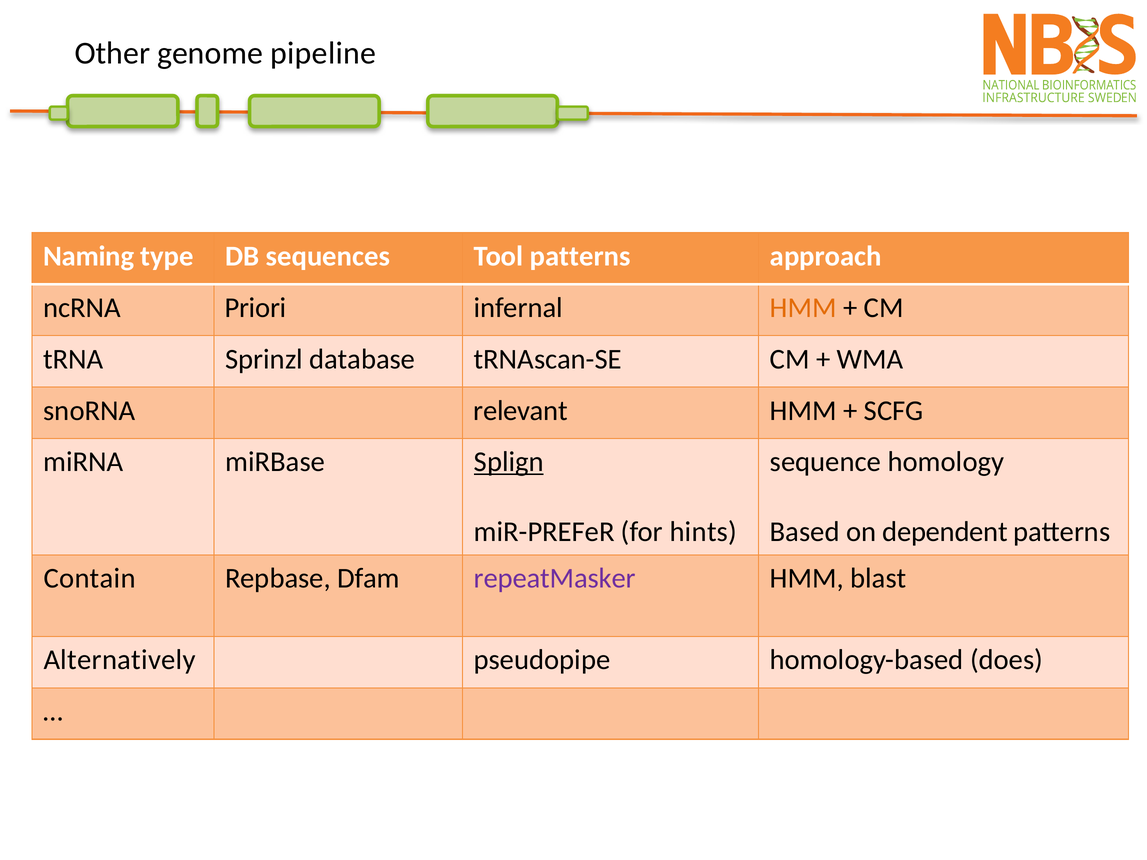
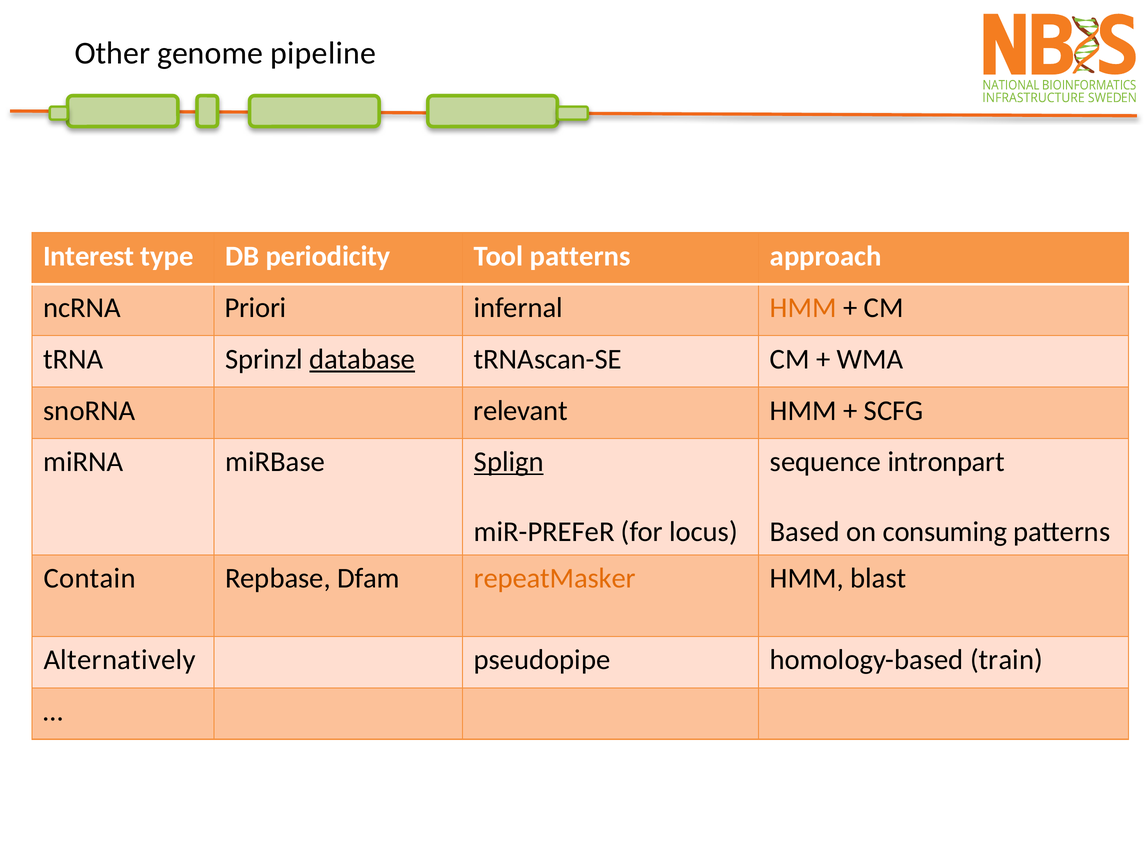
Naming: Naming -> Interest
sequences: sequences -> periodicity
database underline: none -> present
homology: homology -> intronpart
hints: hints -> locus
dependent: dependent -> consuming
repeatMasker colour: purple -> orange
does: does -> train
